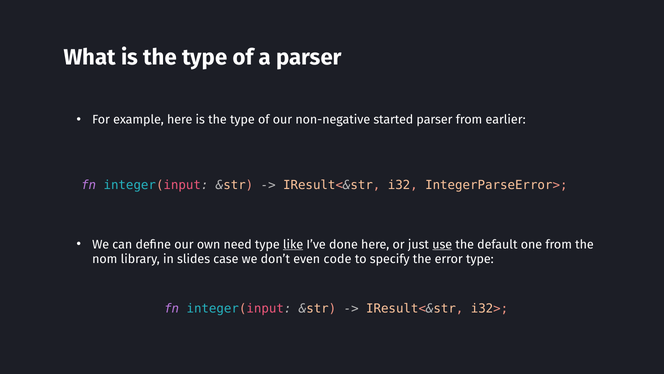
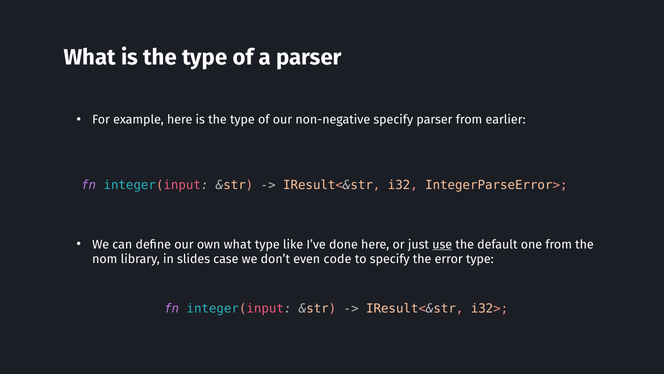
non-negative started: started -> specify
own need: need -> what
like underline: present -> none
